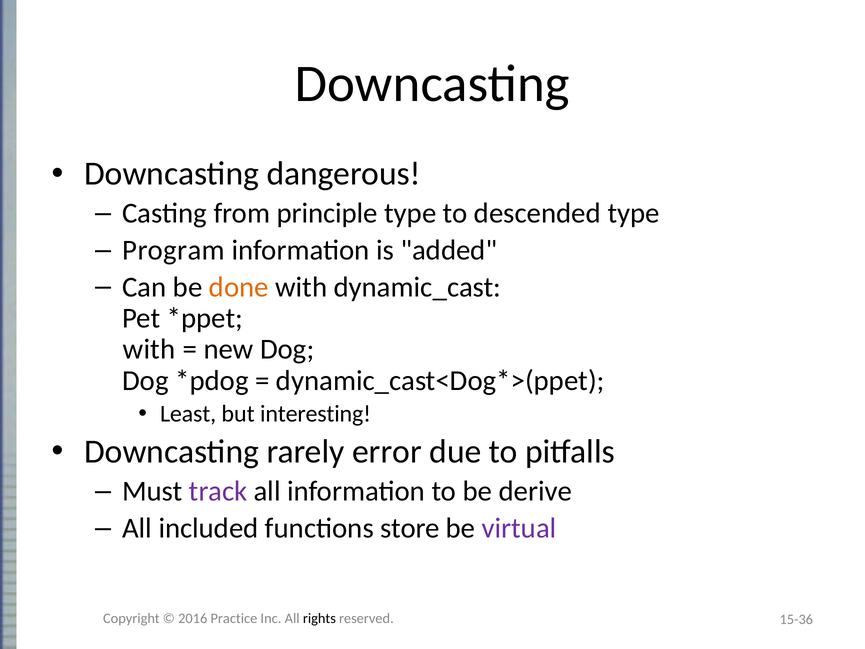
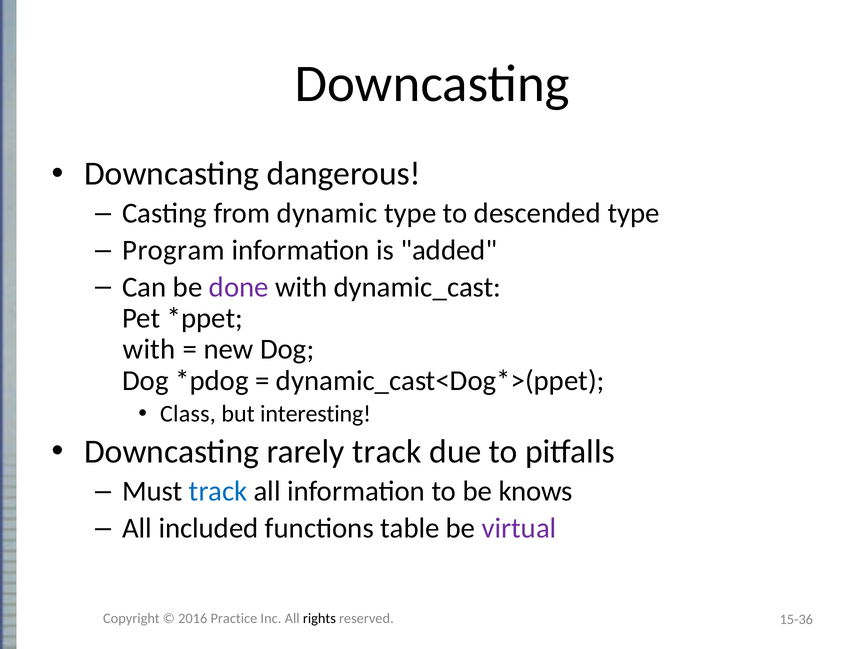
principle: principle -> dynamic
done colour: orange -> purple
Least: Least -> Class
rarely error: error -> track
track at (218, 491) colour: purple -> blue
derive: derive -> knows
store: store -> table
